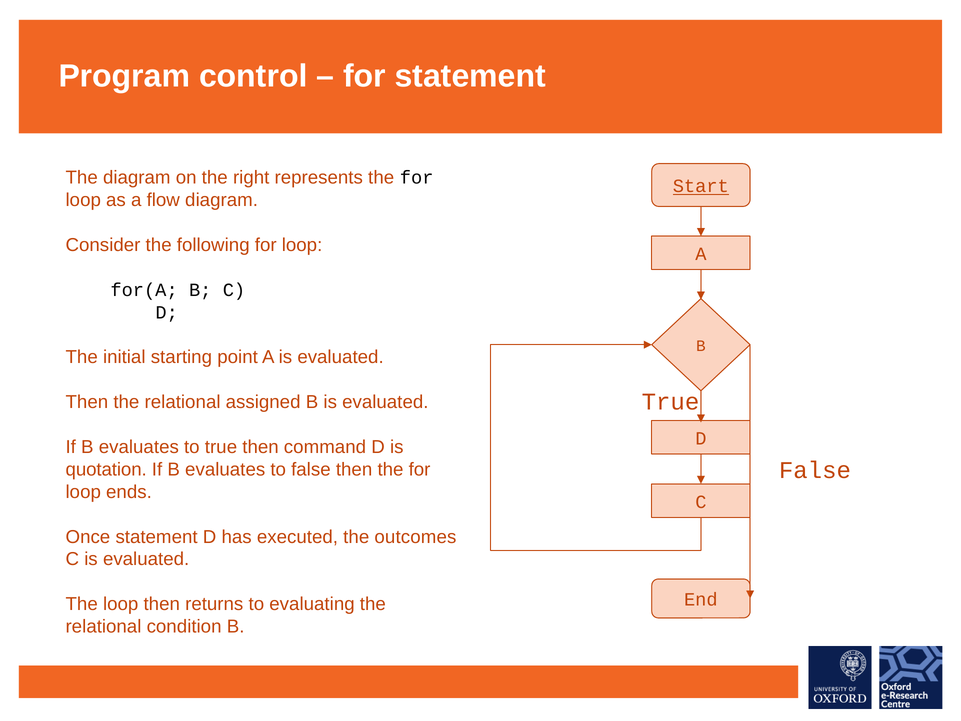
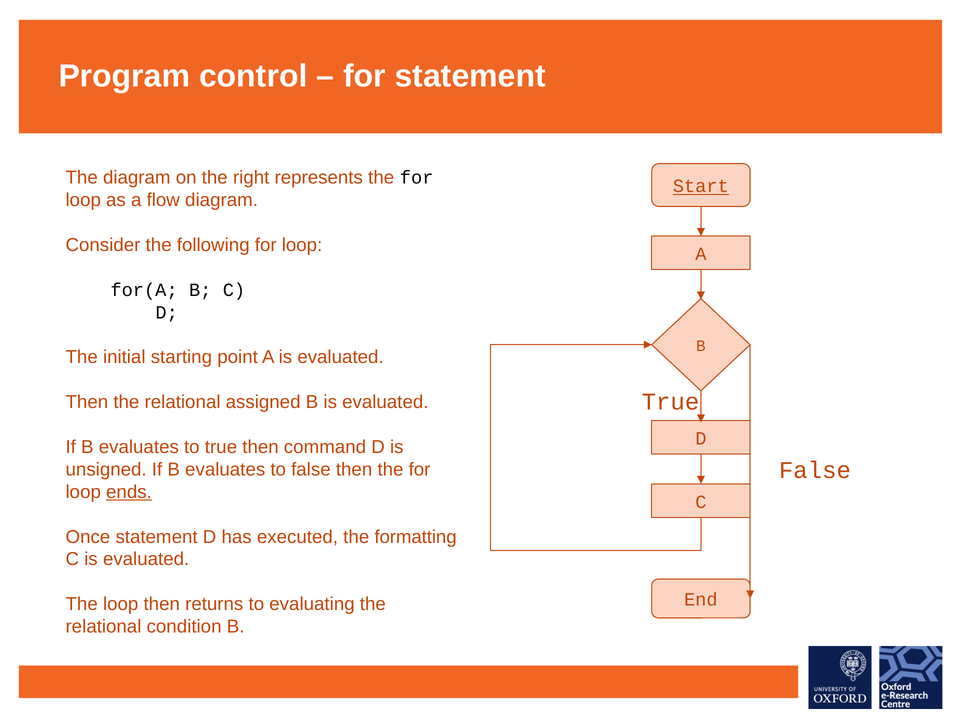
quotation: quotation -> unsigned
ends underline: none -> present
outcomes: outcomes -> formatting
